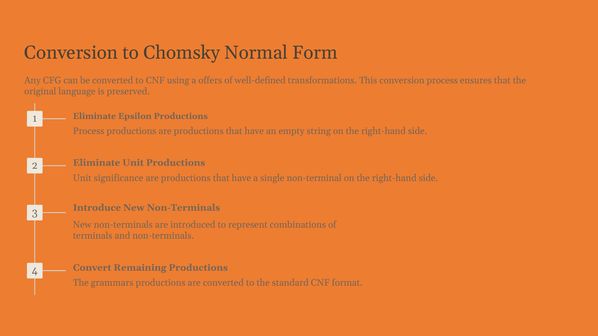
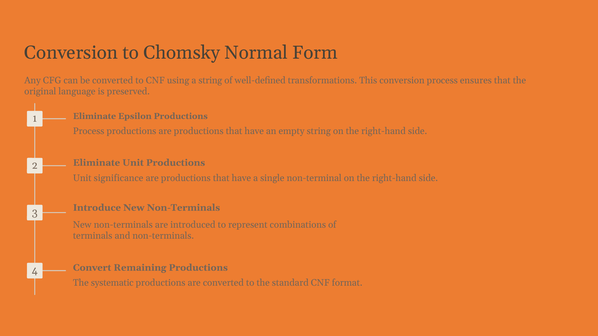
a offers: offers -> string
grammars: grammars -> systematic
